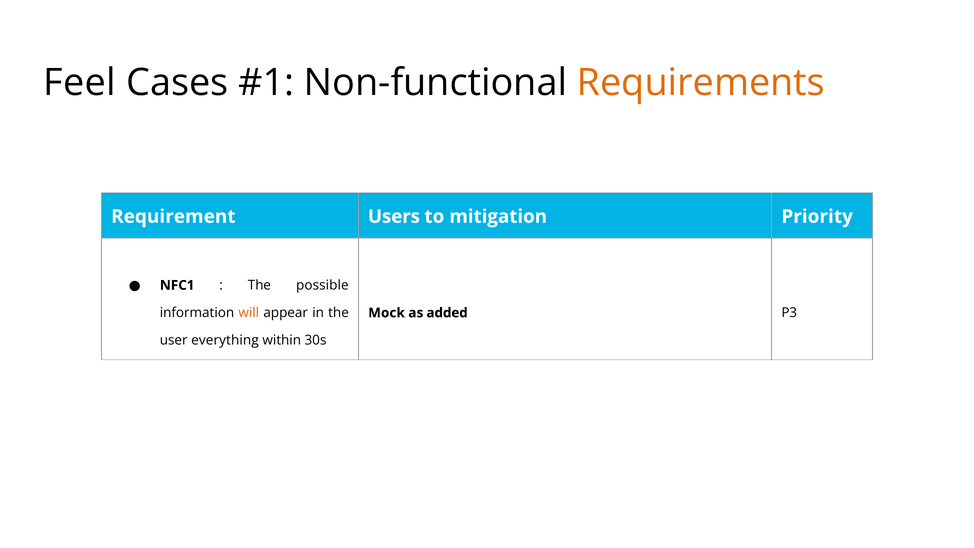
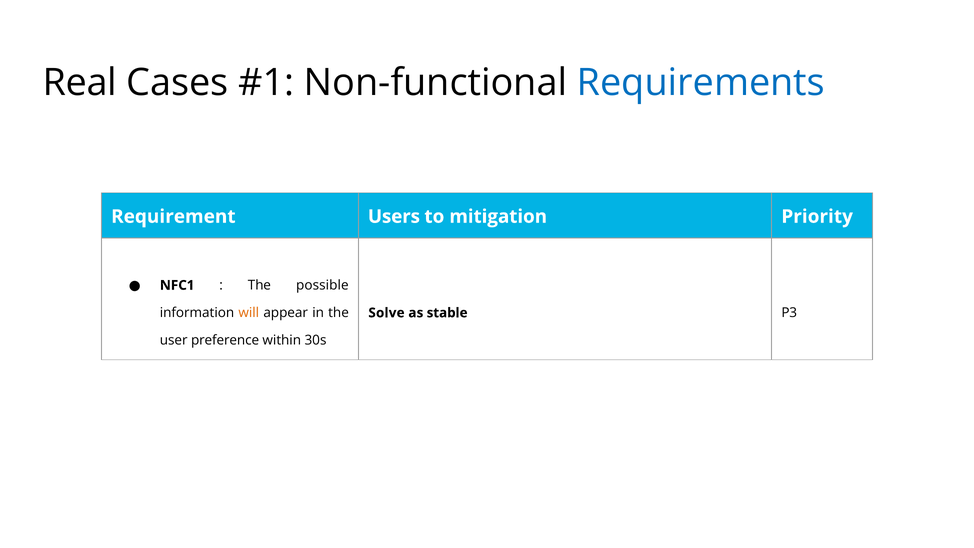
Feel: Feel -> Real
Requirements colour: orange -> blue
Mock: Mock -> Solve
added: added -> stable
everything: everything -> preference
